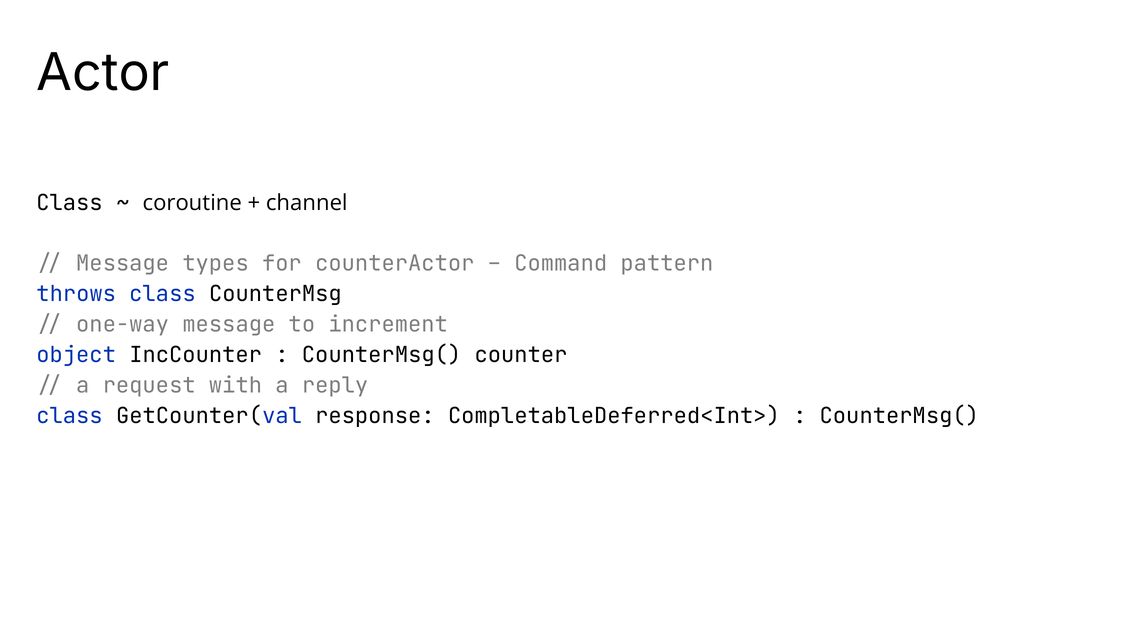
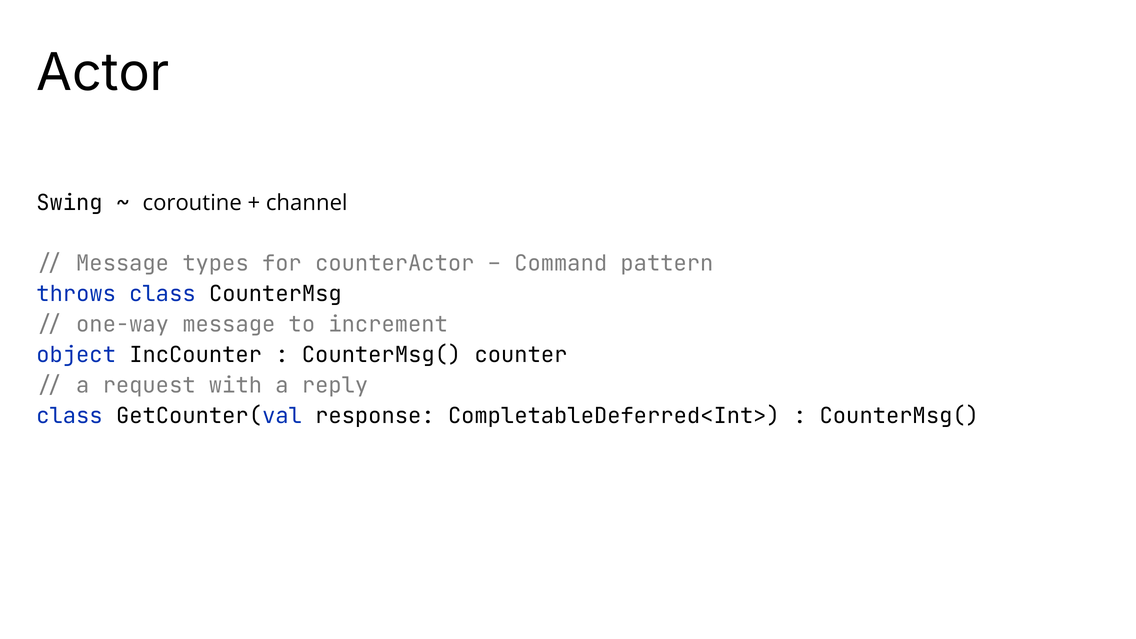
Class at (69, 203): Class -> Swing
